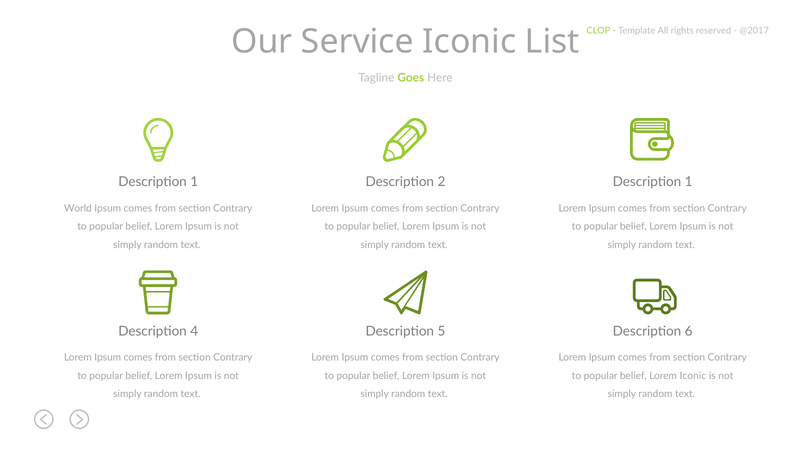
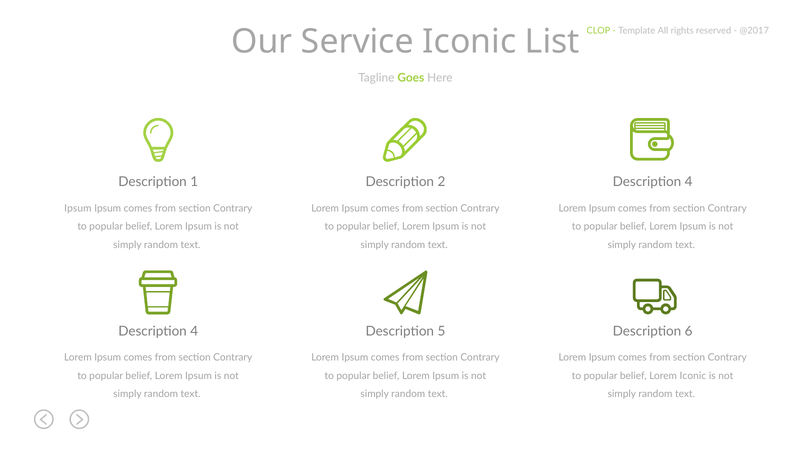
1 at (689, 182): 1 -> 4
World at (78, 208): World -> Ipsum
